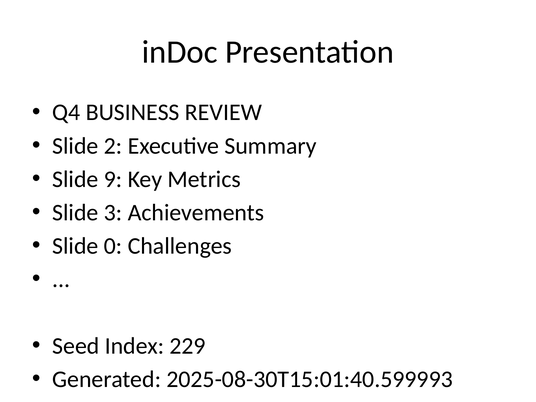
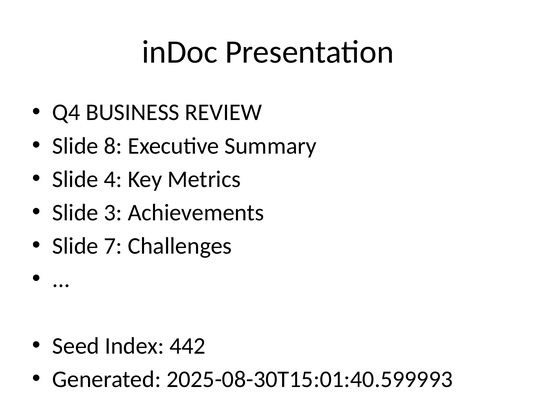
2: 2 -> 8
9: 9 -> 4
0: 0 -> 7
229: 229 -> 442
